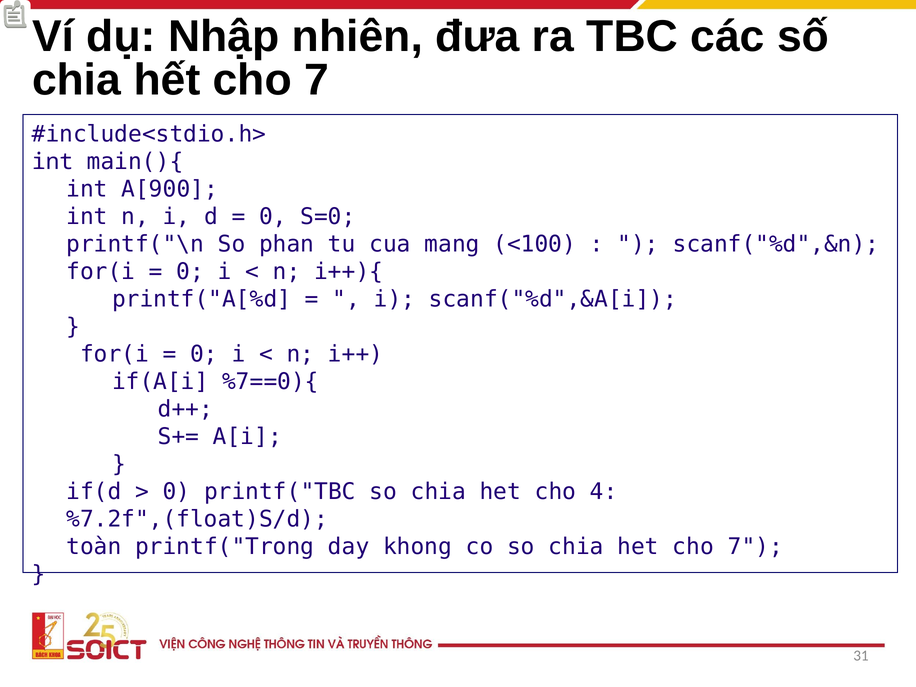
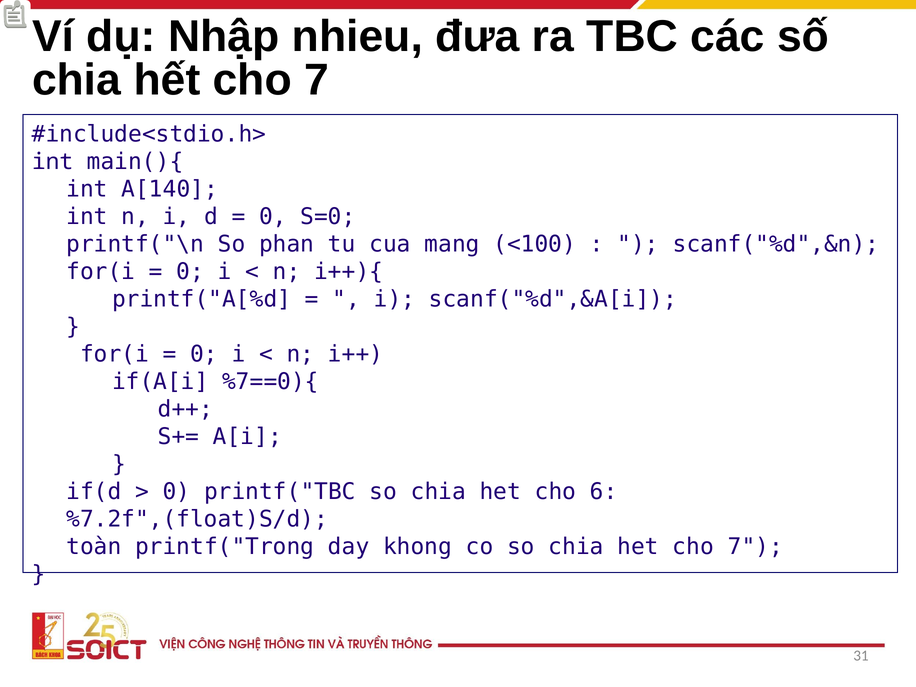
nhiên: nhiên -> nhieu
A[900: A[900 -> A[140
4: 4 -> 6
